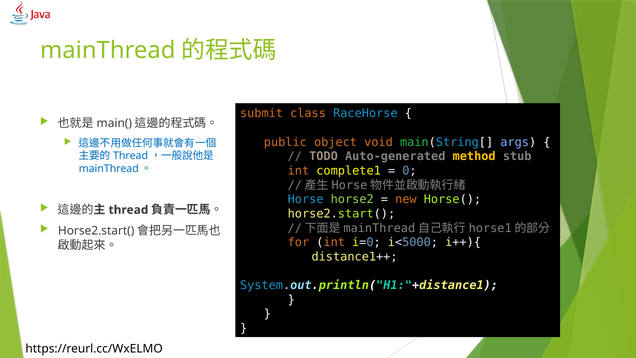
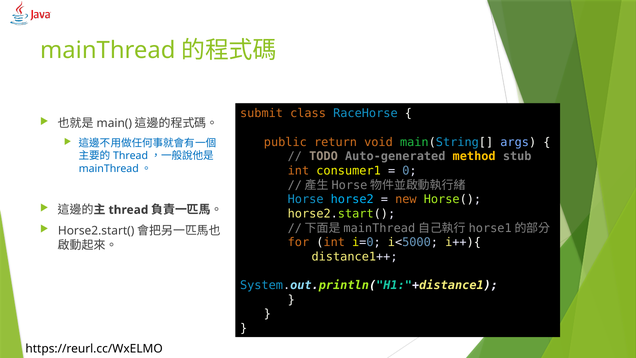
object: object -> return
complete1: complete1 -> consumer1
horse2 colour: light green -> light blue
